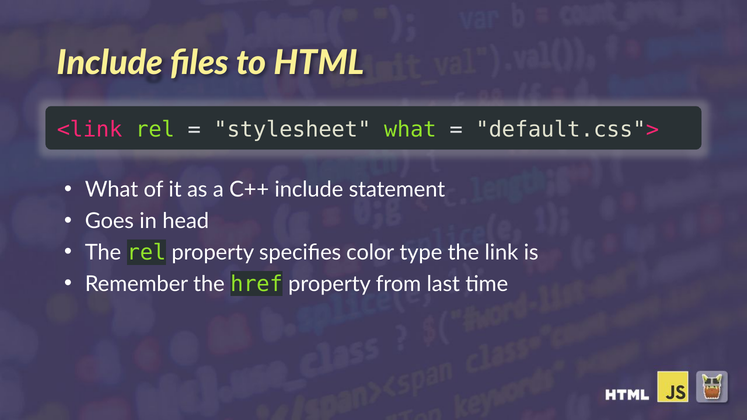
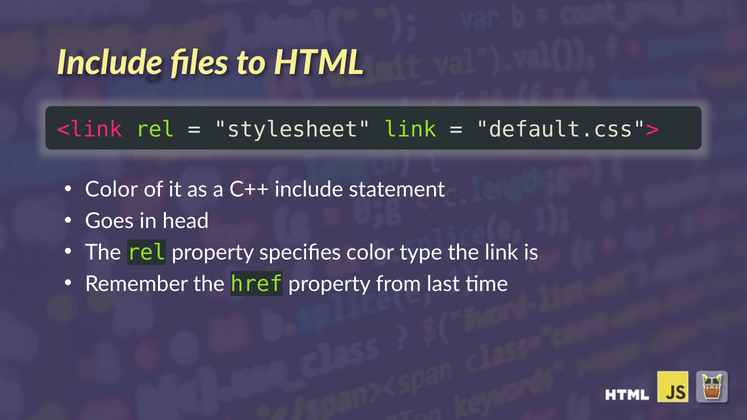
stylesheet what: what -> link
What at (112, 190): What -> Color
